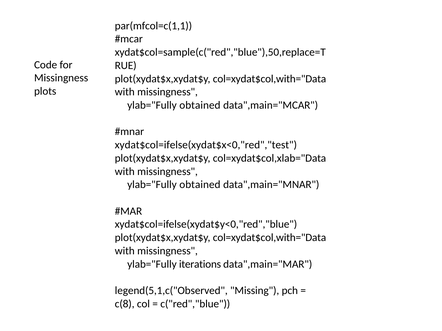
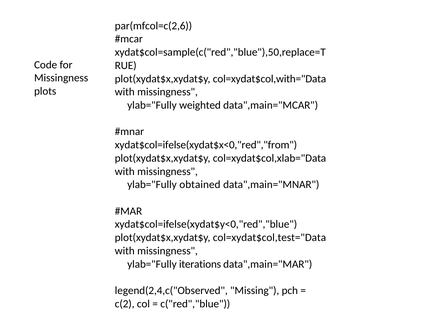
par(mfcol=c(1,1: par(mfcol=c(1,1 -> par(mfcol=c(2,6
obtained at (200, 105): obtained -> weighted
xydat$col=ifelse(xydat$x<0,"red","test: xydat$col=ifelse(xydat$x<0,"red","test -> xydat$col=ifelse(xydat$x<0,"red","from
col=xydat$col,with="Data at (270, 238): col=xydat$col,with="Data -> col=xydat$col,test="Data
legend(5,1,c("Observed: legend(5,1,c("Observed -> legend(2,4,c("Observed
c(8: c(8 -> c(2
